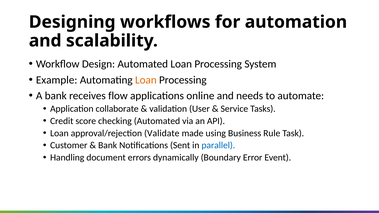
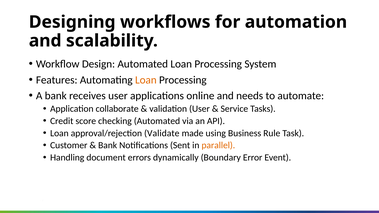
Example: Example -> Features
receives flow: flow -> user
parallel colour: blue -> orange
